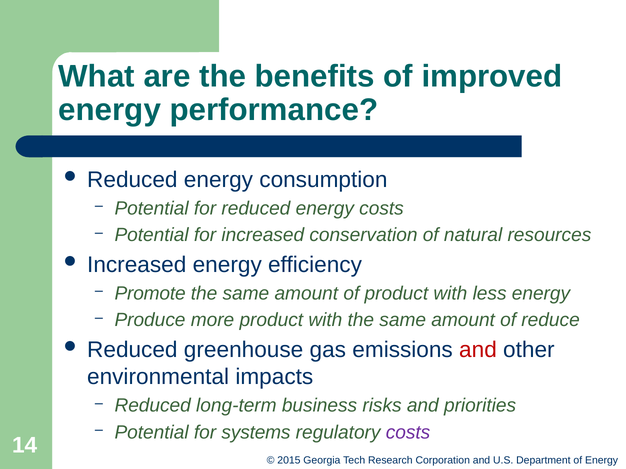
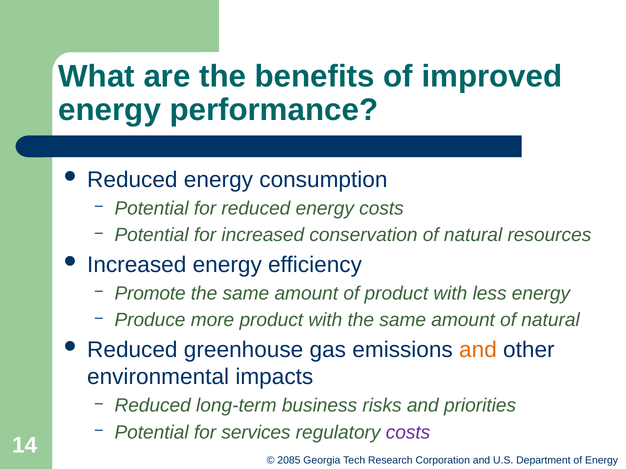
amount of reduce: reduce -> natural
and at (478, 350) colour: red -> orange
systems: systems -> services
2015: 2015 -> 2085
